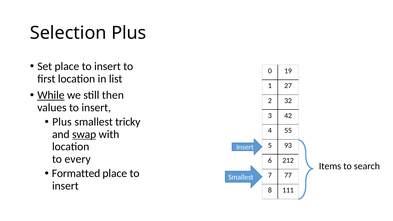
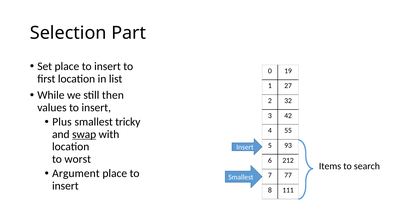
Selection Plus: Plus -> Part
While underline: present -> none
every: every -> worst
Formatted: Formatted -> Argument
